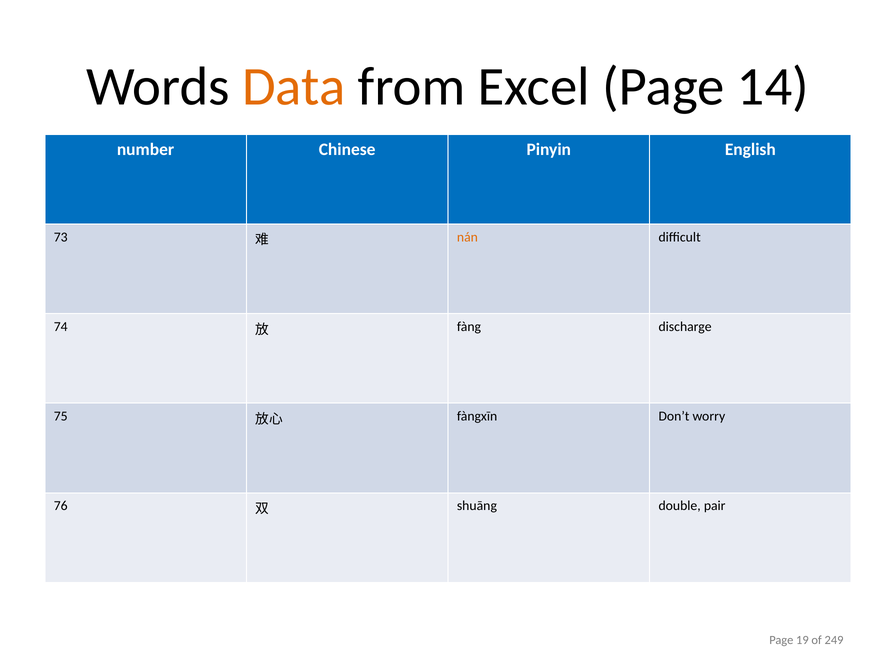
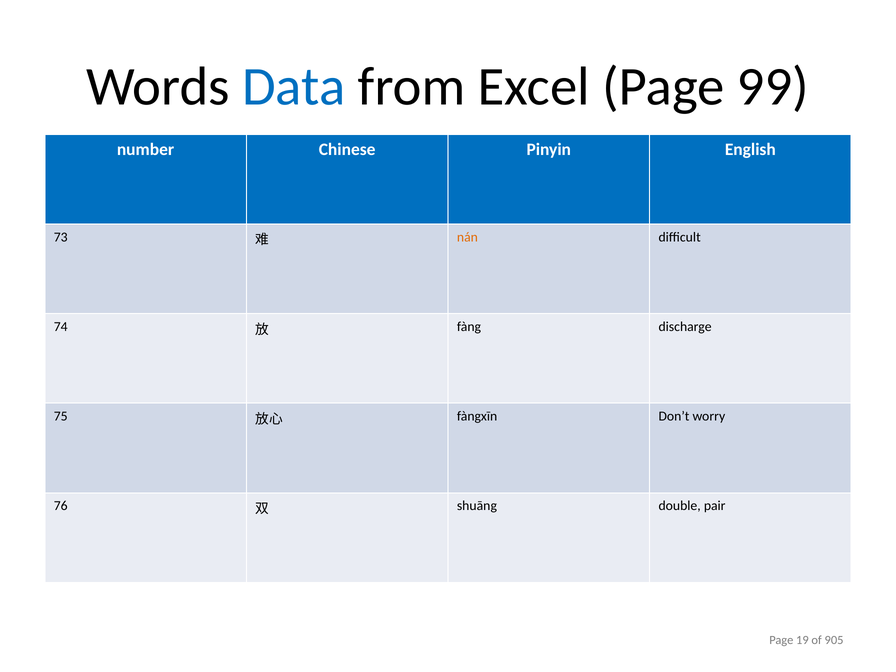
Data colour: orange -> blue
14: 14 -> 99
249: 249 -> 905
